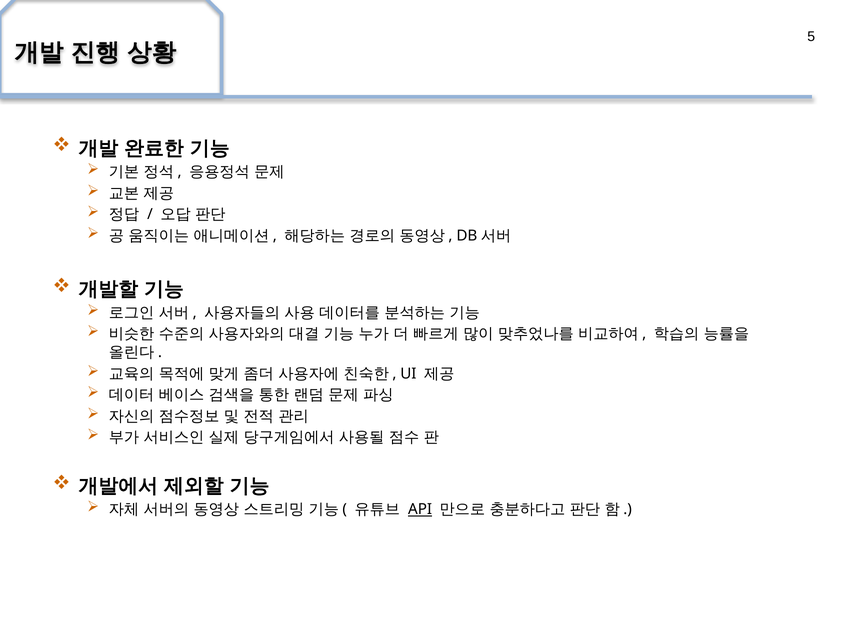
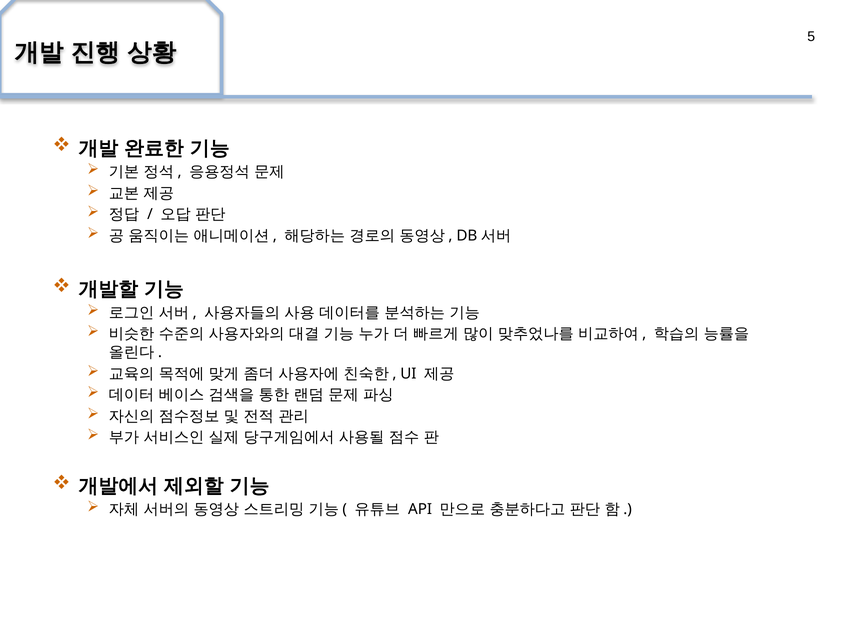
API underline: present -> none
